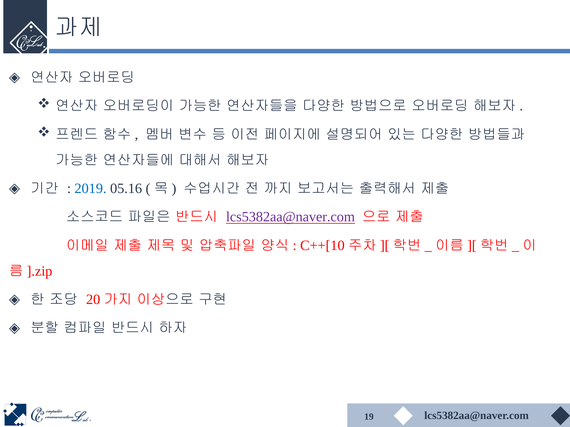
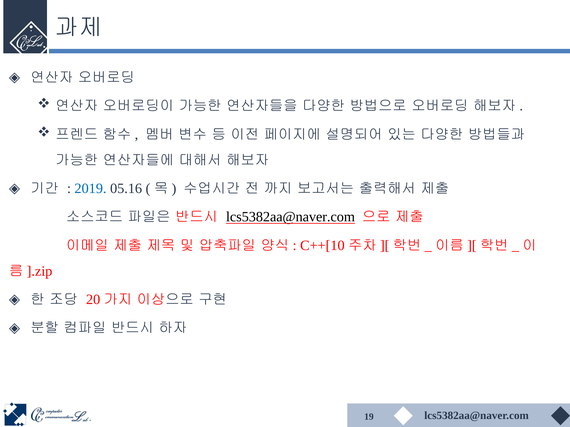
lcs5382aa@naver.com at (290, 217) colour: purple -> black
